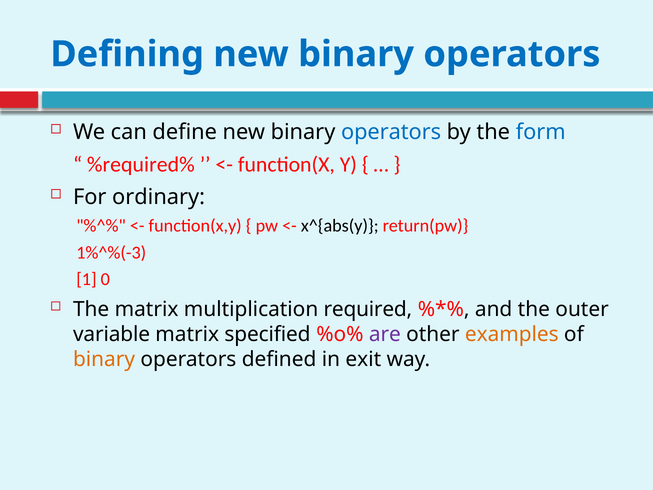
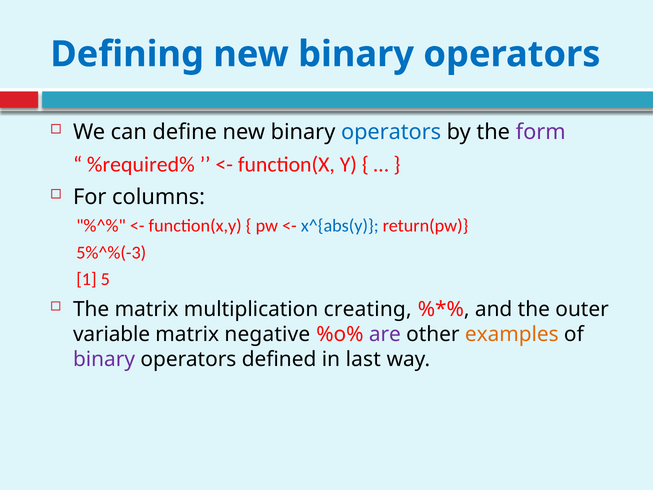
form colour: blue -> purple
ordinary: ordinary -> columns
x^{abs(y colour: black -> blue
1%^%(-3: 1%^%(-3 -> 5%^%(-3
0: 0 -> 5
required: required -> creating
specified: specified -> negative
binary at (104, 359) colour: orange -> purple
exit: exit -> last
